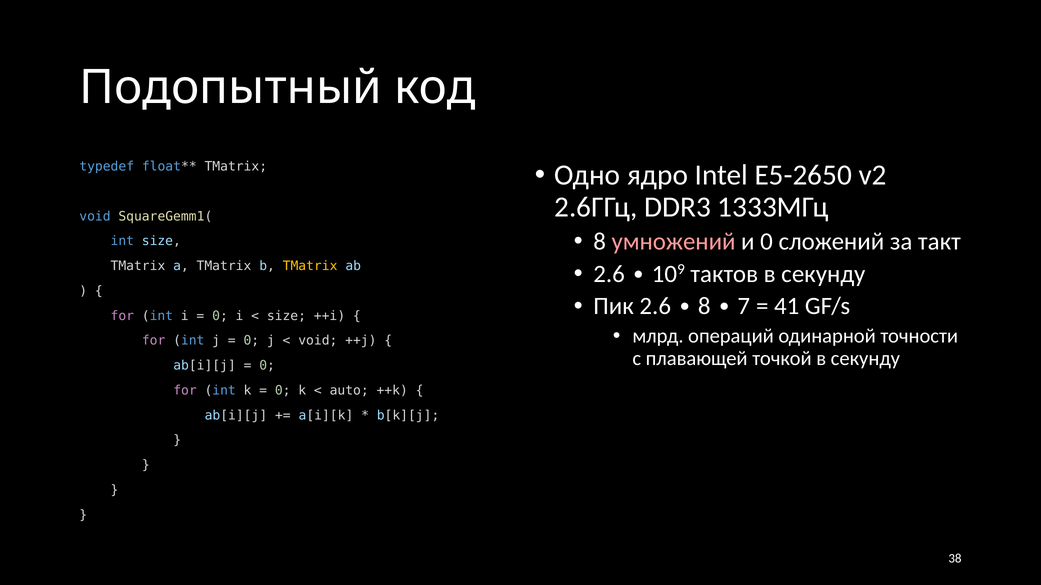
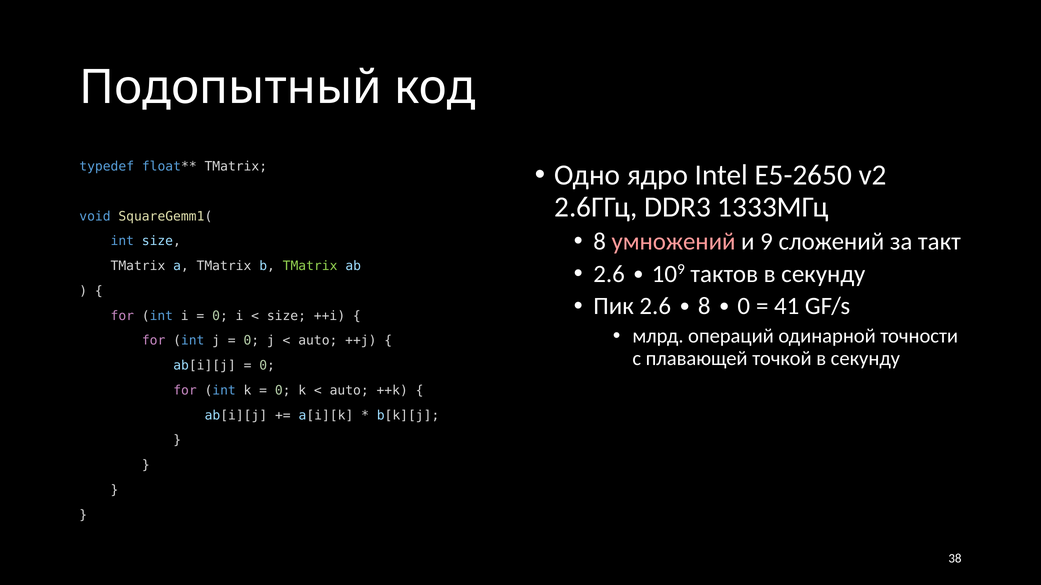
и 0: 0 -> 9
TMatrix at (310, 266) colour: yellow -> light green
8 7: 7 -> 0
void at (318, 341): void -> auto
